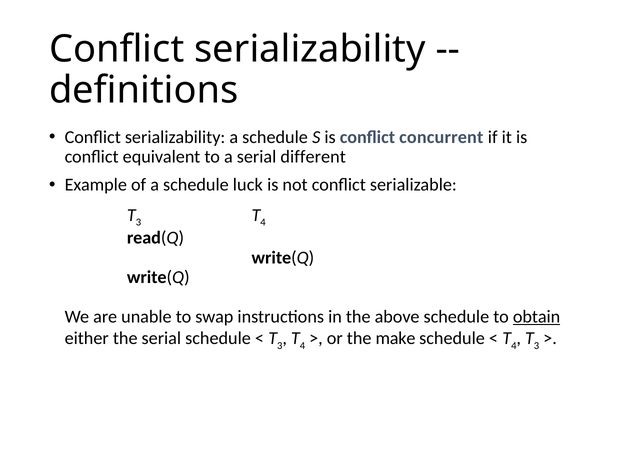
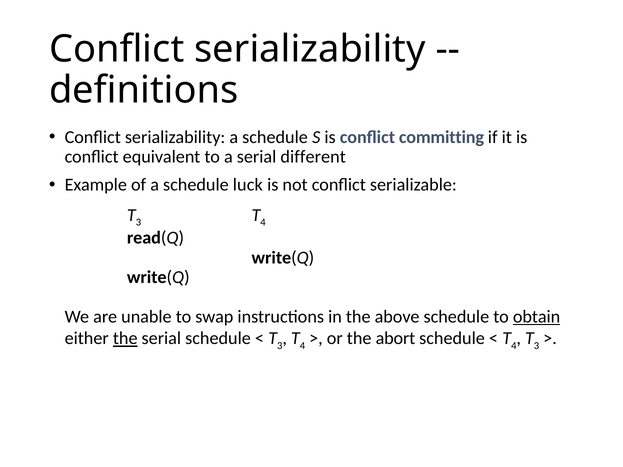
concurrent: concurrent -> committing
the at (125, 339) underline: none -> present
make: make -> abort
